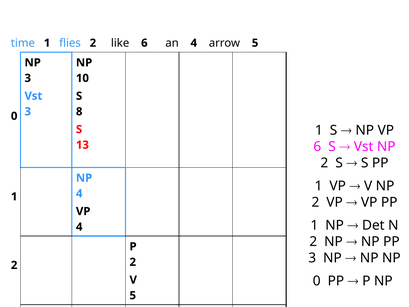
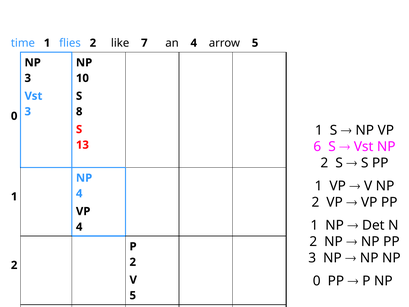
like 6: 6 -> 7
